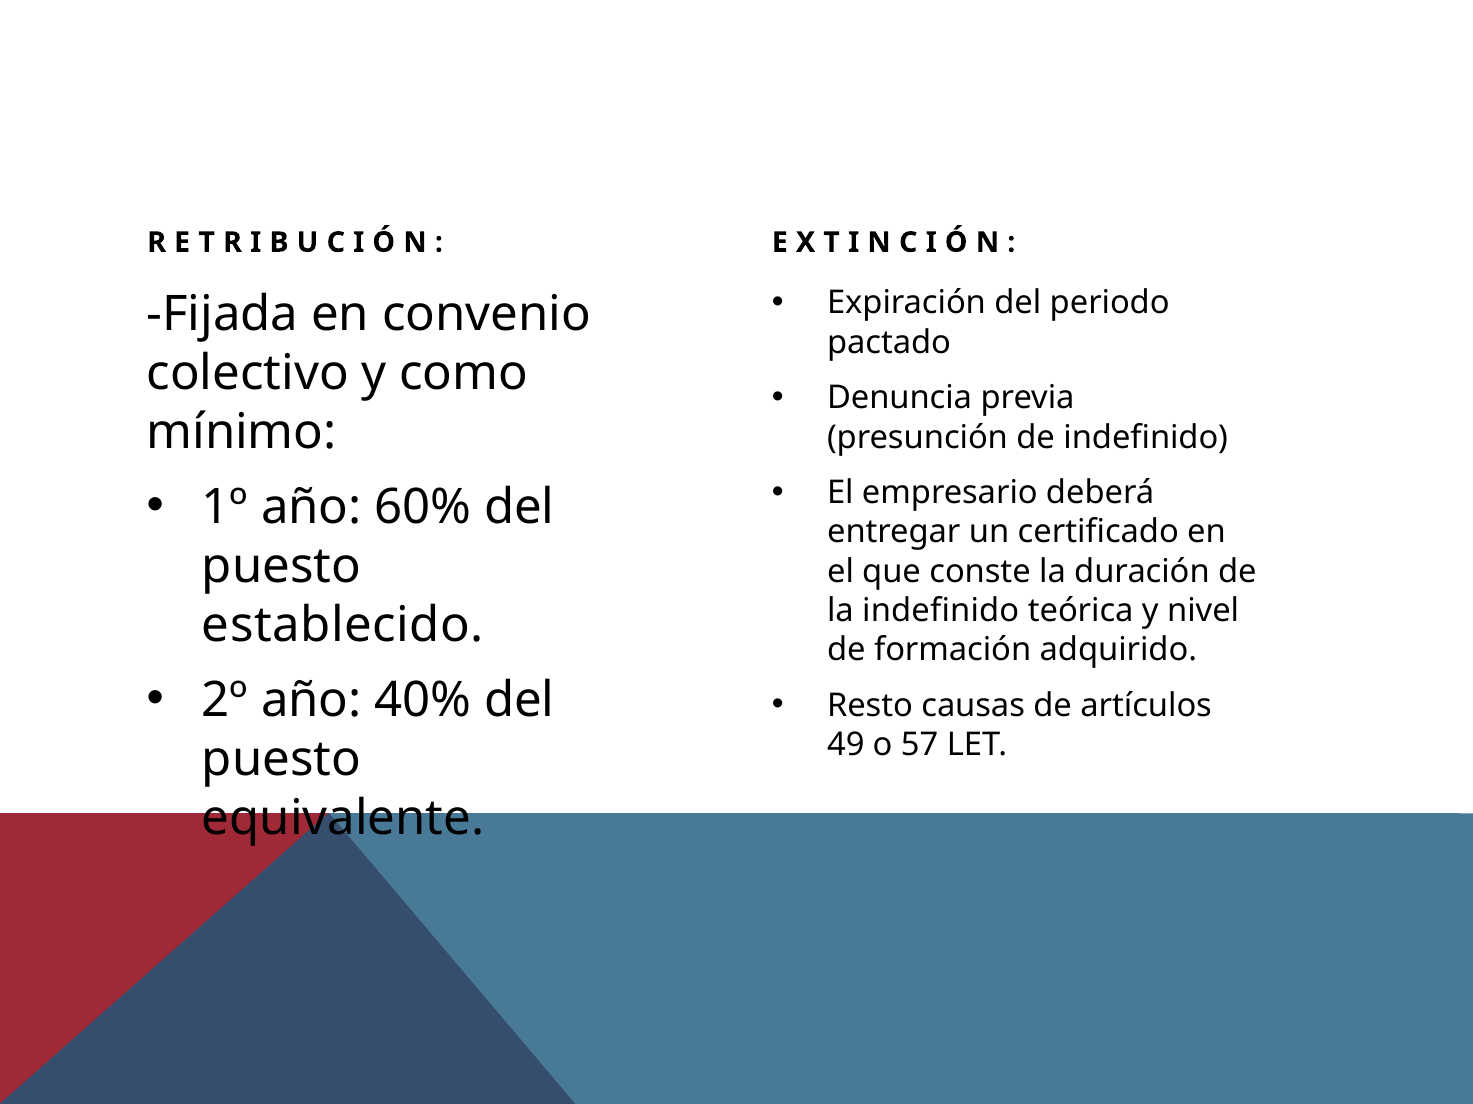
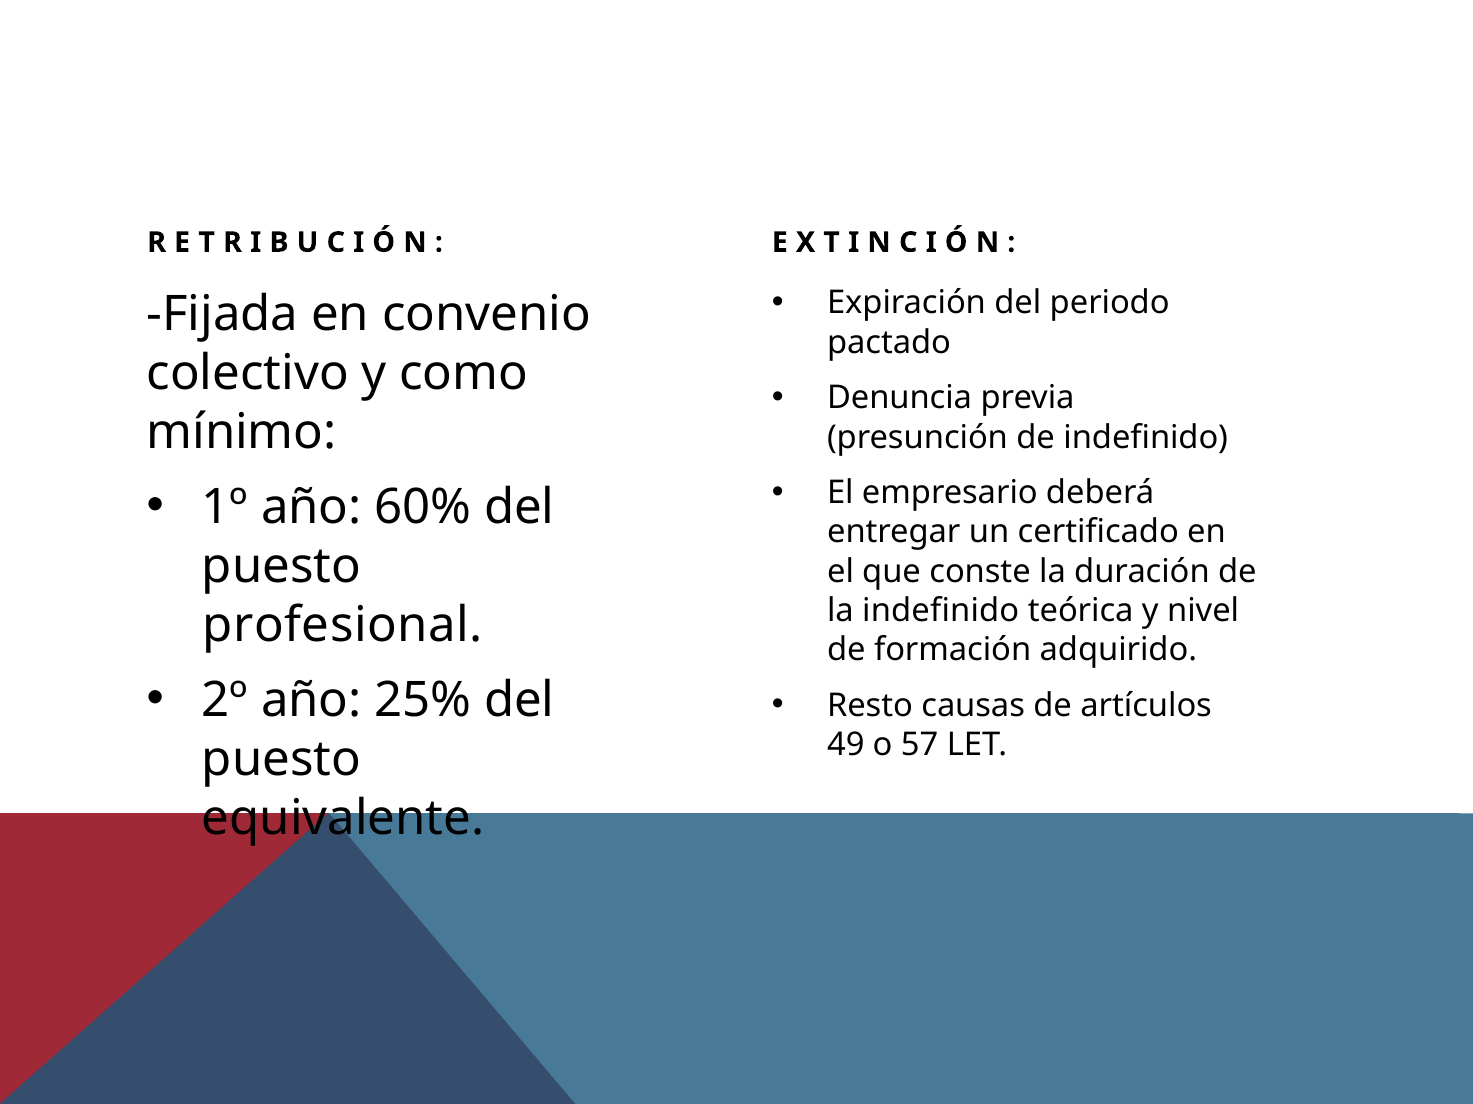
establecido: establecido -> profesional
40%: 40% -> 25%
